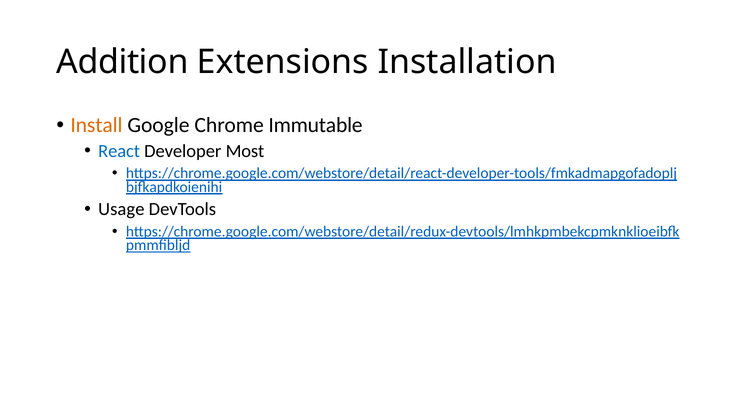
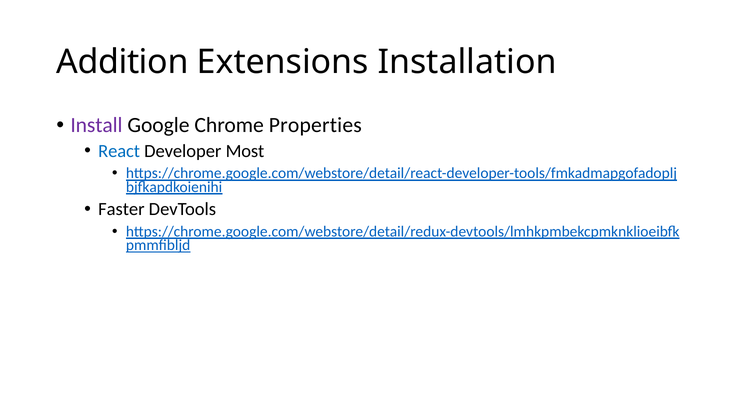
Install colour: orange -> purple
Immutable: Immutable -> Properties
Usage: Usage -> Faster
